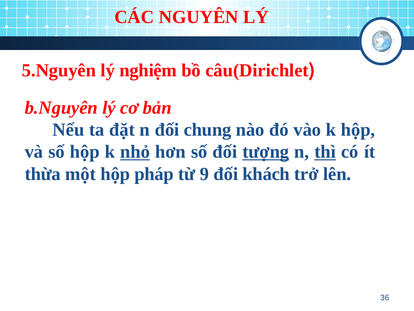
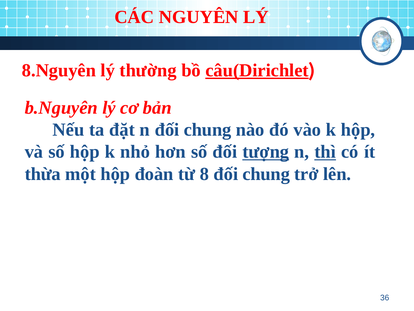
5.Nguyên: 5.Nguyên -> 8.Nguyên
nghiệm: nghiệm -> thường
câu(Dirichlet underline: none -> present
nhỏ underline: present -> none
pháp: pháp -> đoàn
9: 9 -> 8
khách at (266, 174): khách -> chung
